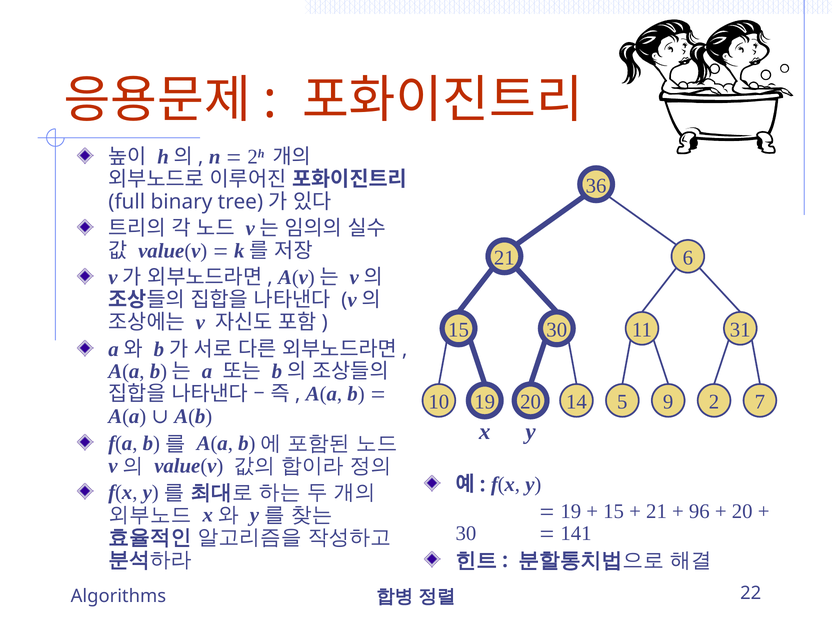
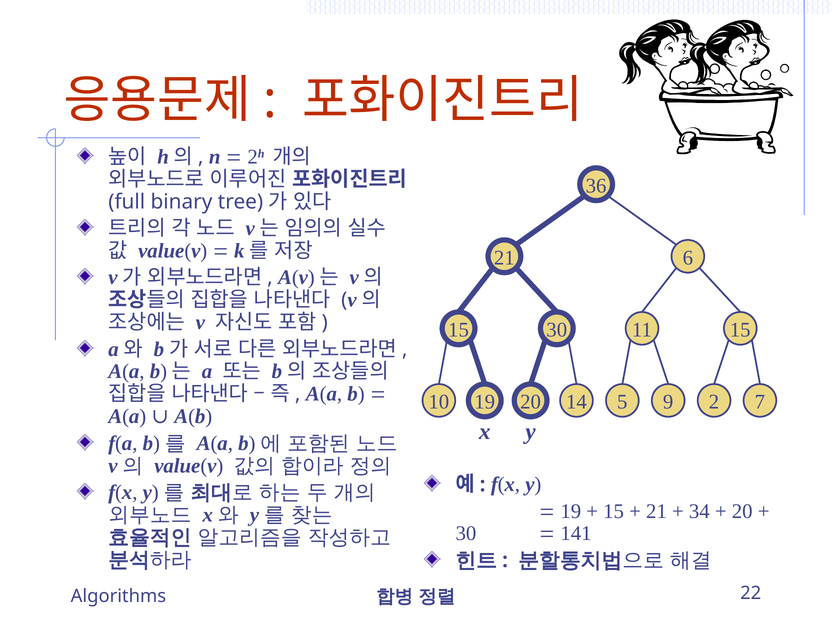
11 31: 31 -> 15
96: 96 -> 34
